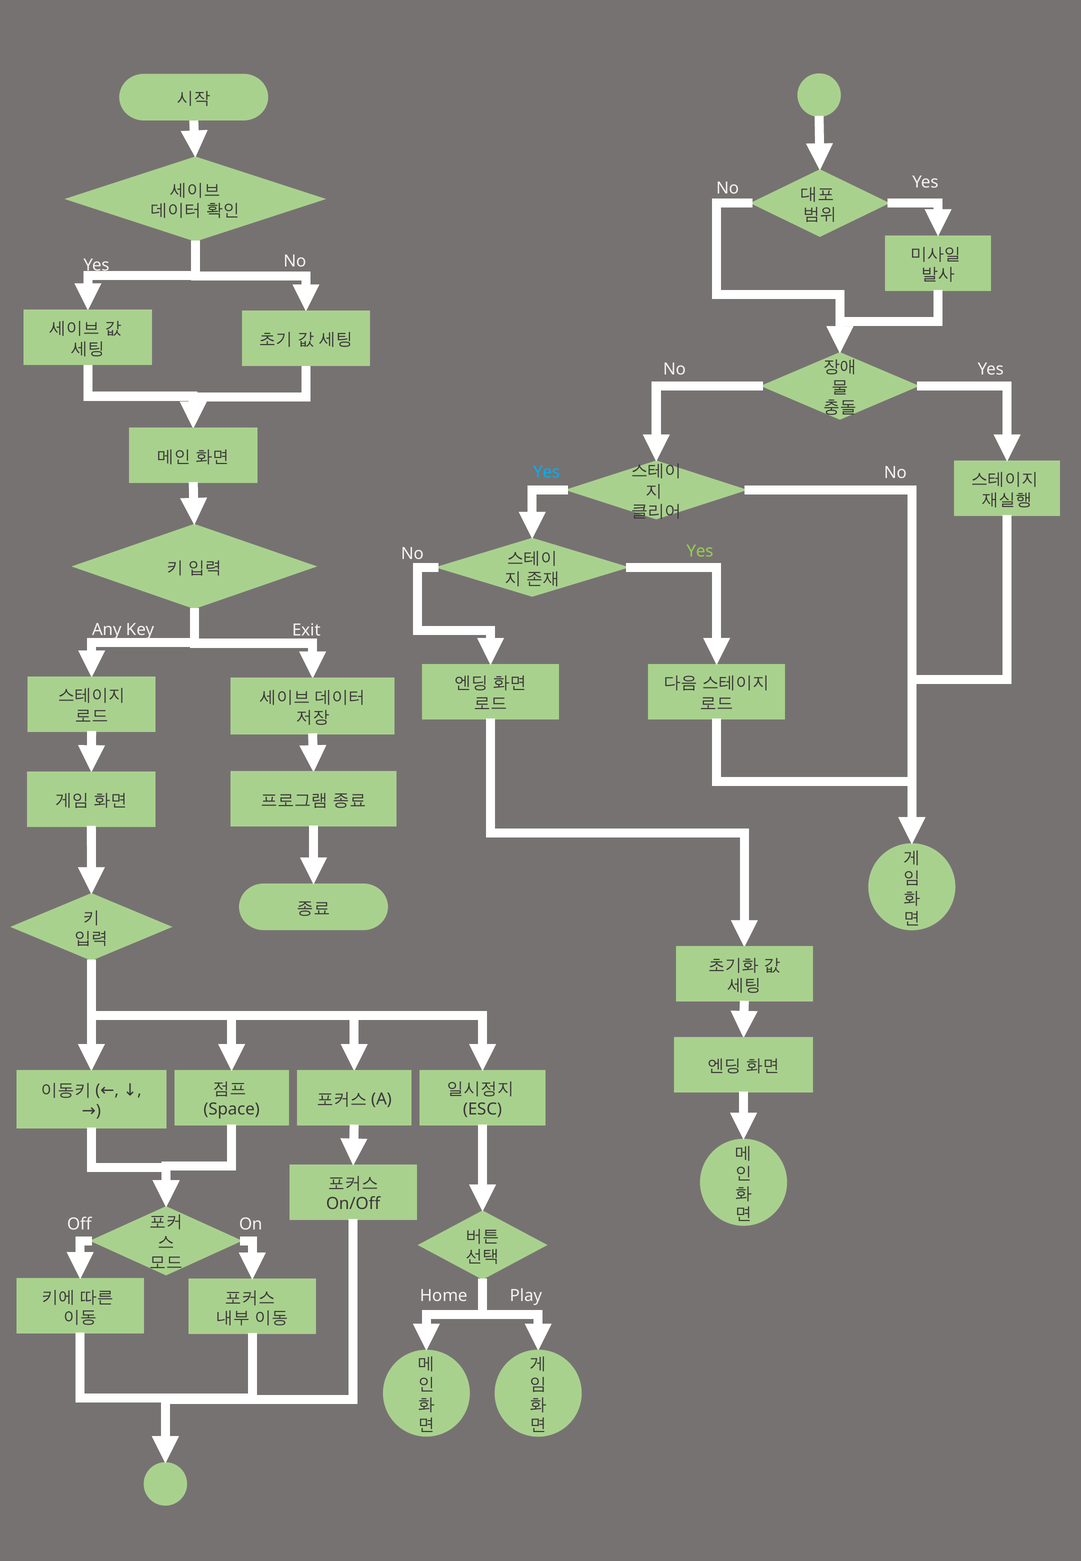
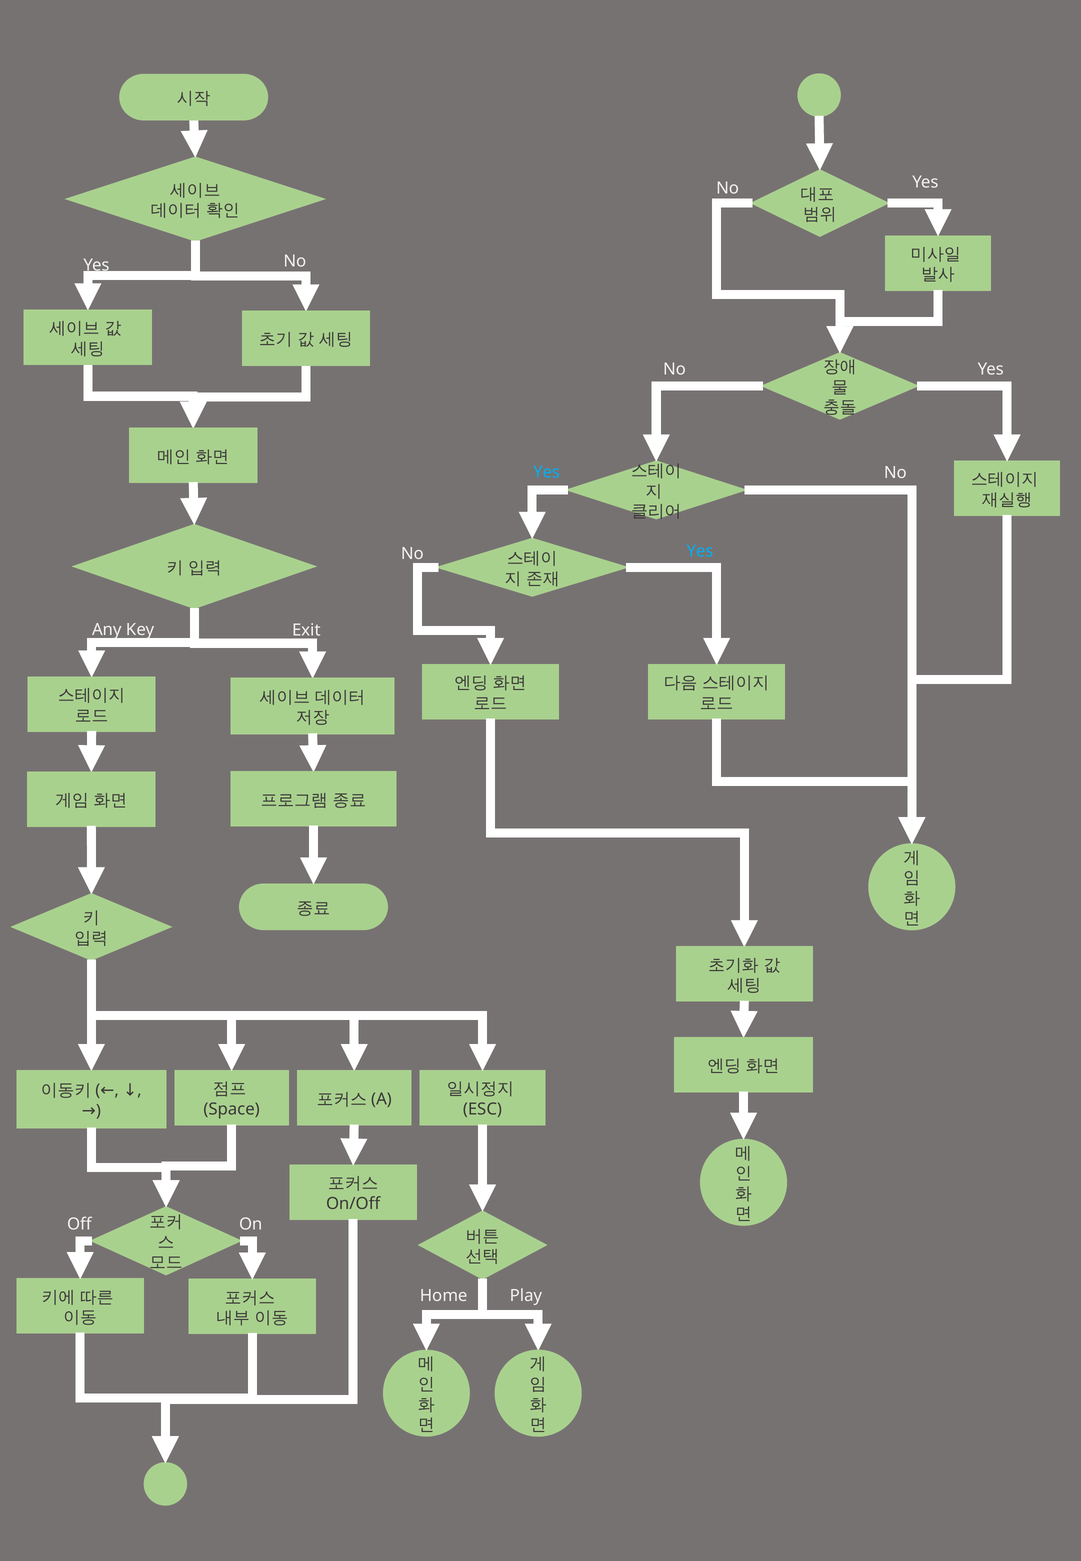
Yes at (700, 552) colour: light green -> light blue
